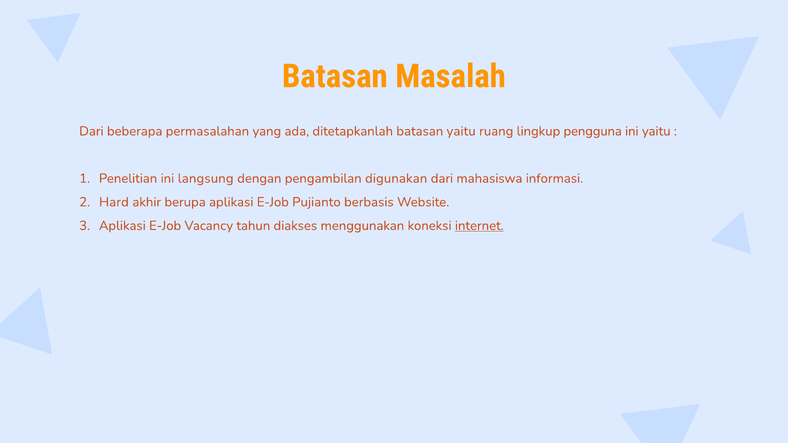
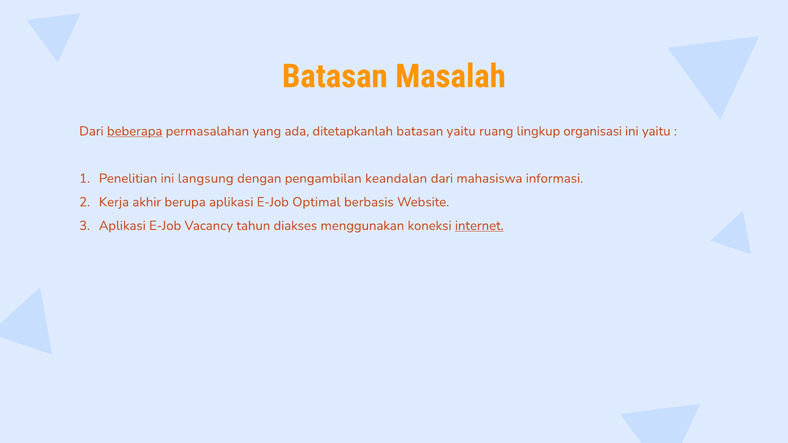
beberapa underline: none -> present
pengguna: pengguna -> organisasi
digunakan: digunakan -> keandalan
Hard: Hard -> Kerja
Pujianto: Pujianto -> Optimal
